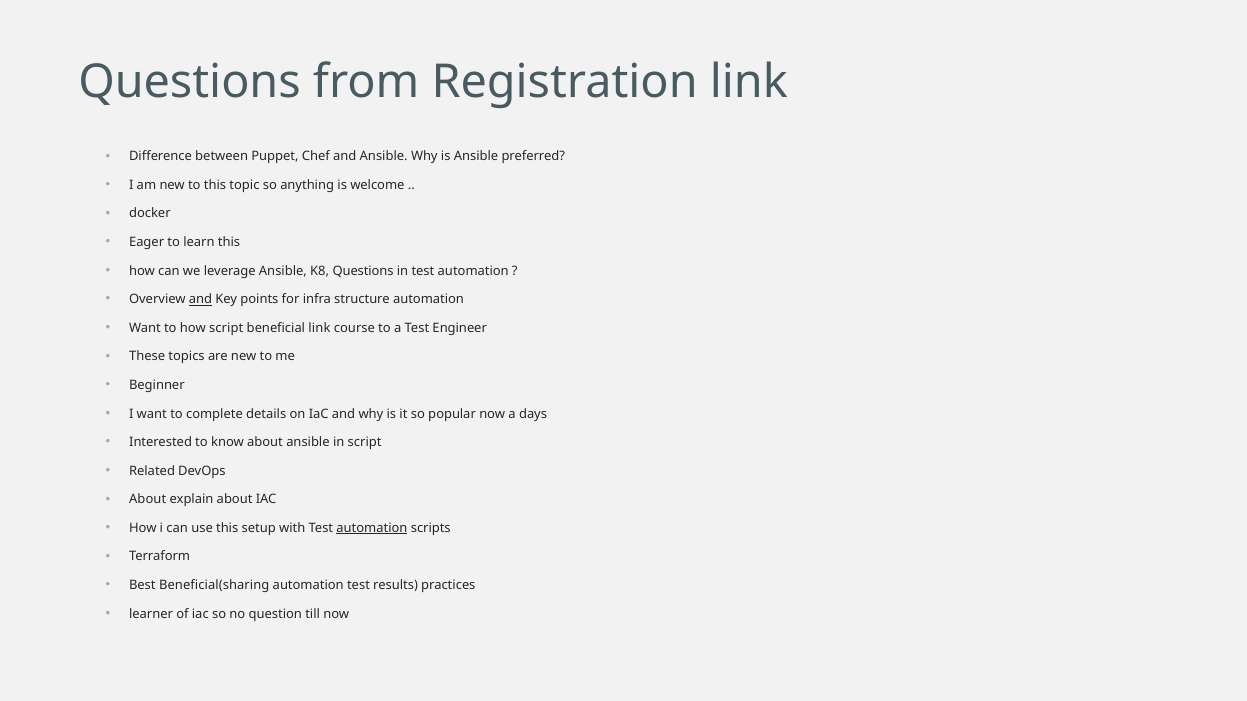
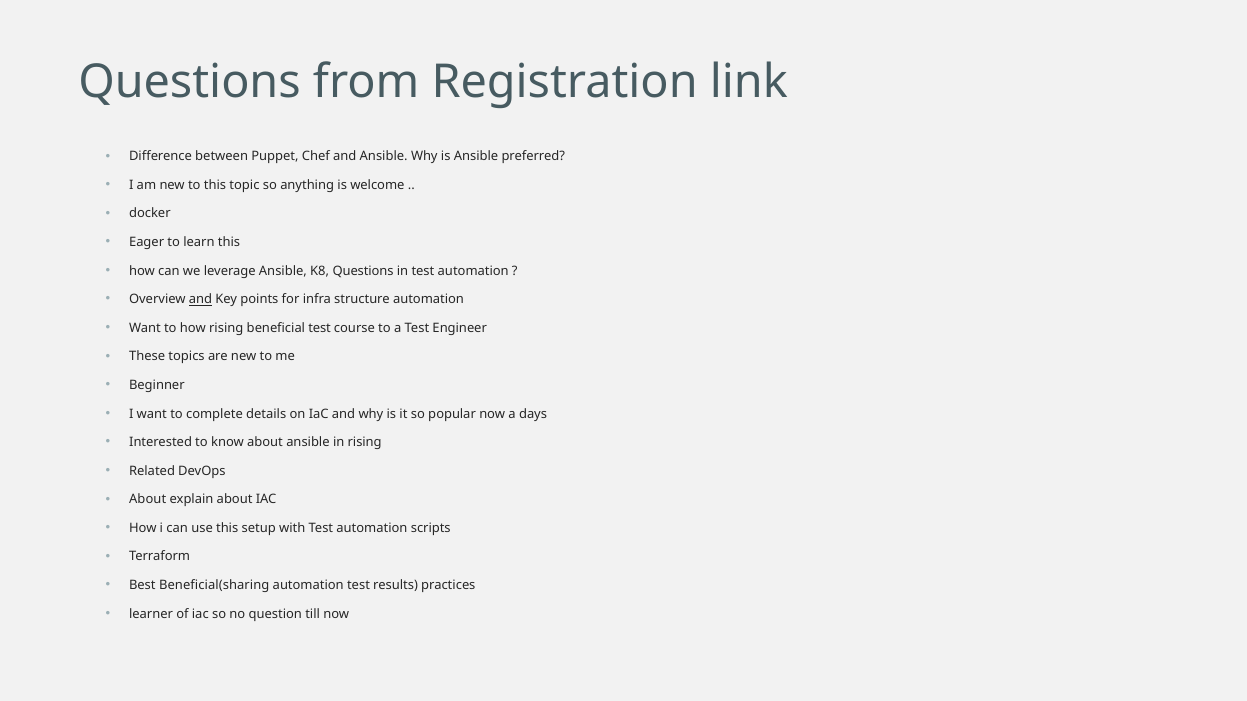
how script: script -> rising
beneficial link: link -> test
in script: script -> rising
automation at (372, 528) underline: present -> none
